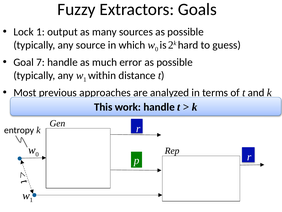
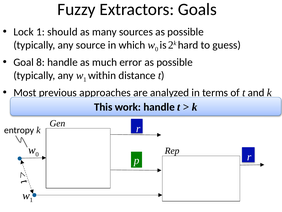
output: output -> should
7: 7 -> 8
